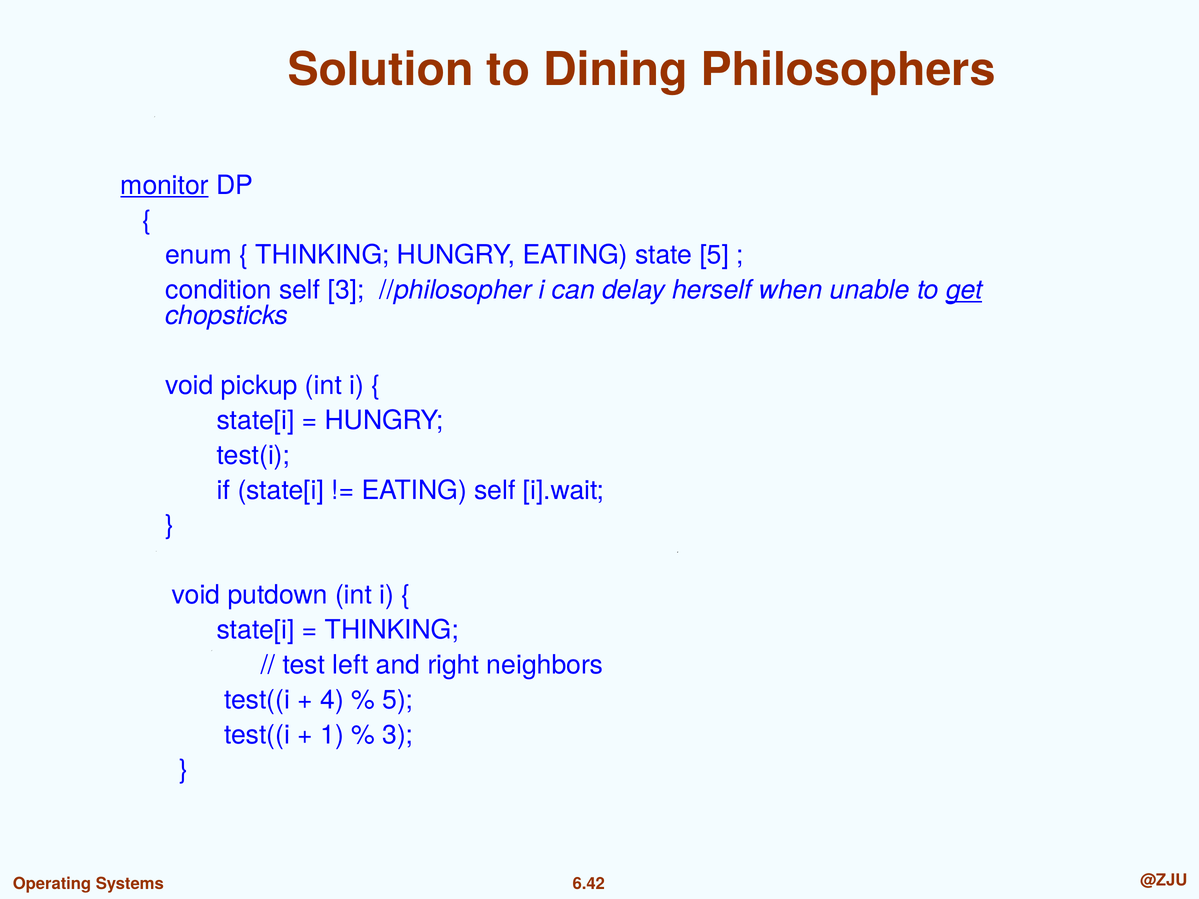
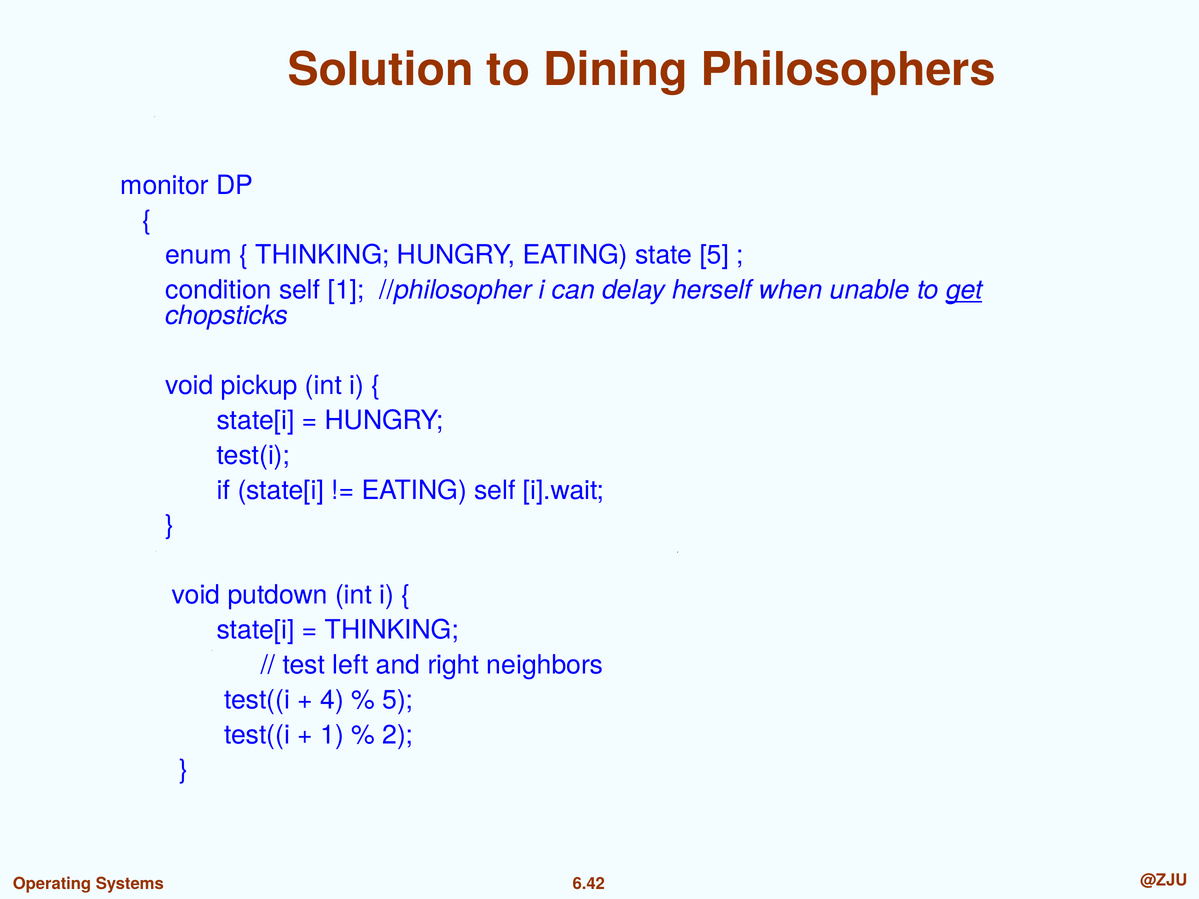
monitor underline: present -> none
self 3: 3 -> 1
3 at (398, 735): 3 -> 2
